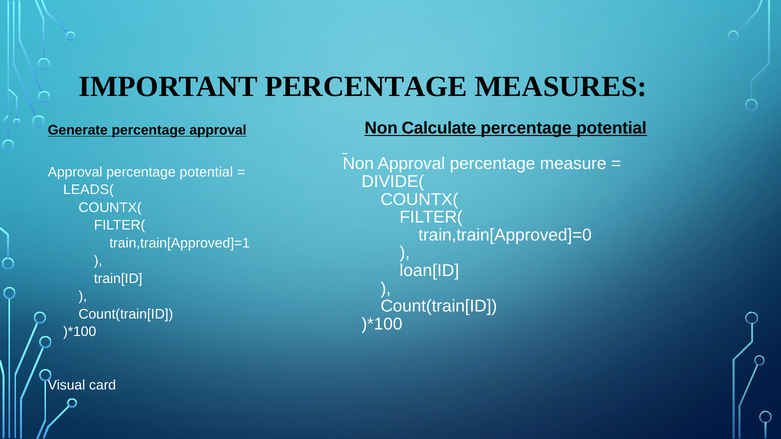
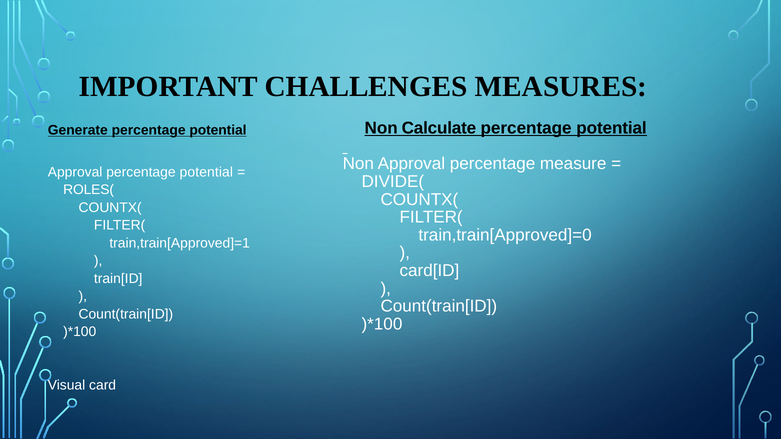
IMPORTANT PERCENTAGE: PERCENTAGE -> CHALLENGES
approval at (218, 130): approval -> potential
LEADS(: LEADS( -> ROLES(
loan[ID: loan[ID -> card[ID
